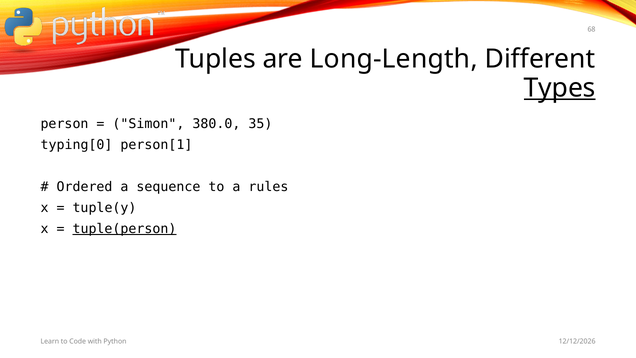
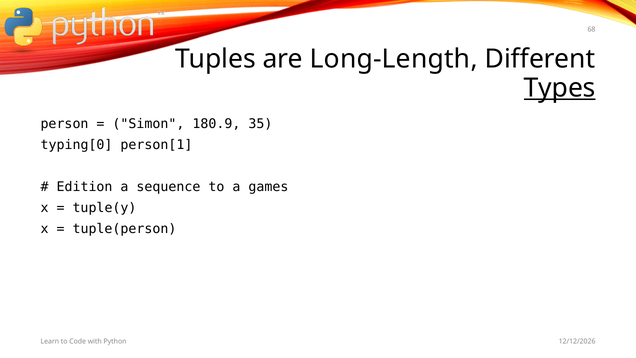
380.0: 380.0 -> 180.9
Ordered: Ordered -> Edition
rules: rules -> games
tuple(person underline: present -> none
